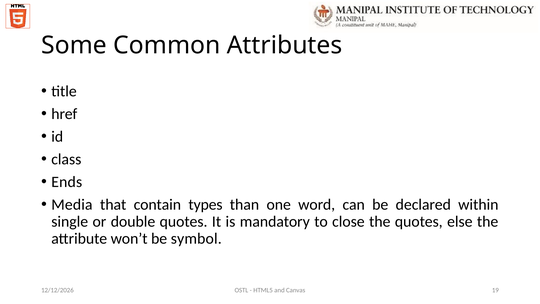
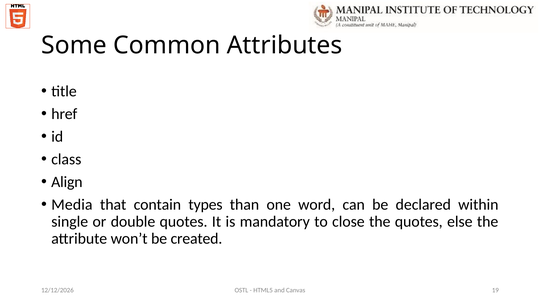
Ends: Ends -> Align
symbol: symbol -> created
